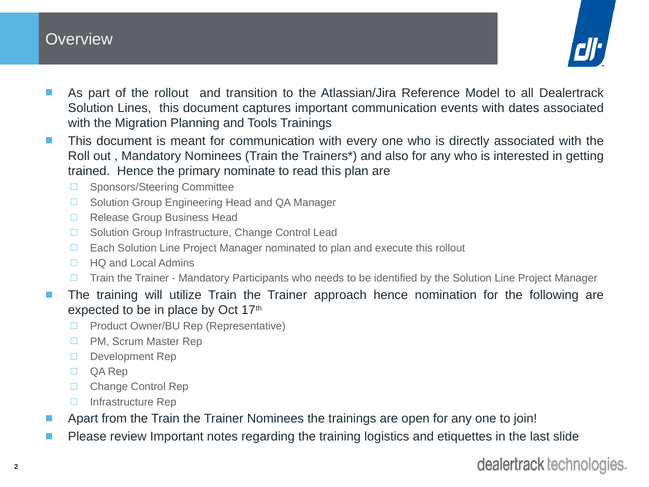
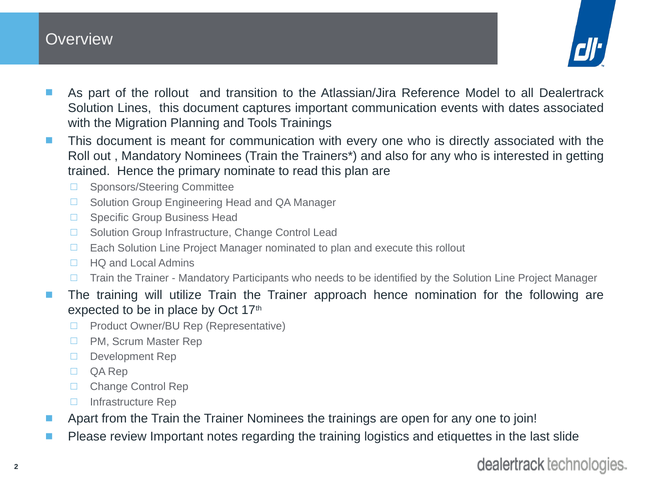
Release: Release -> Specific
